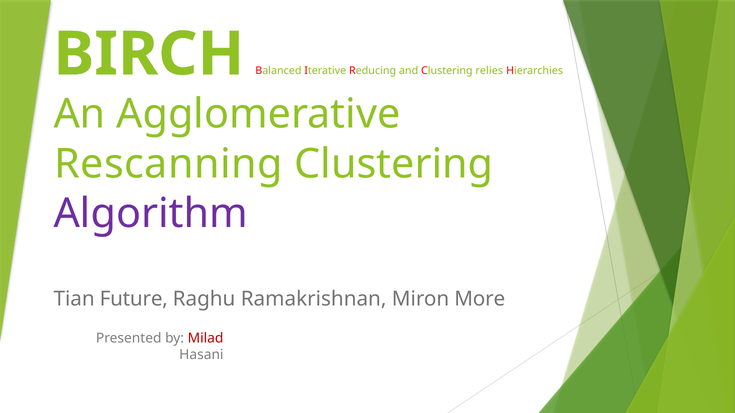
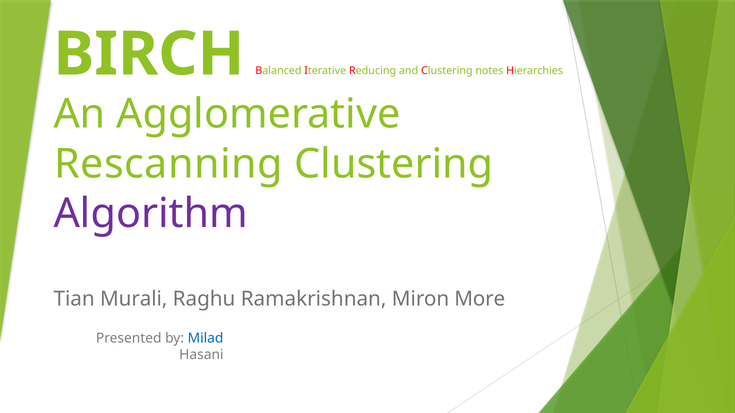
relies: relies -> notes
Future: Future -> Murali
Milad colour: red -> blue
